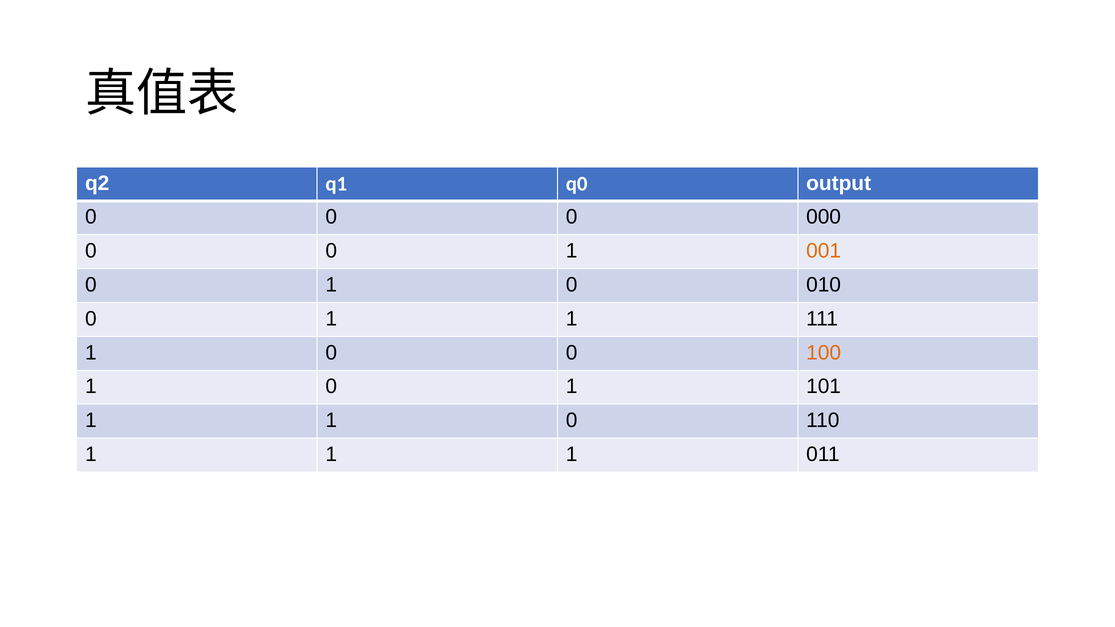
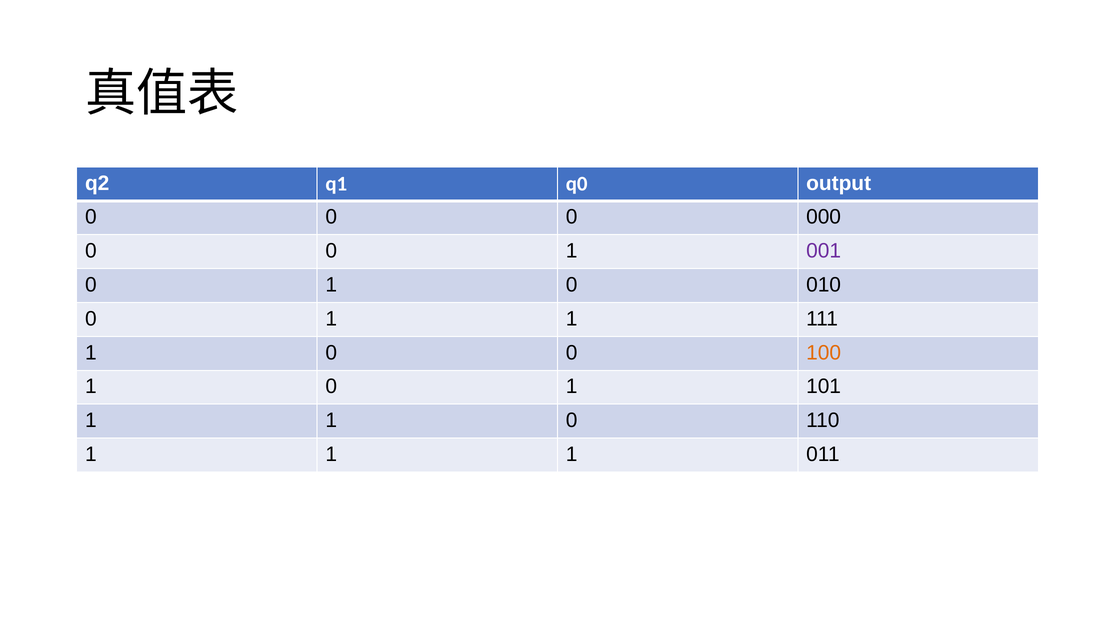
001 colour: orange -> purple
